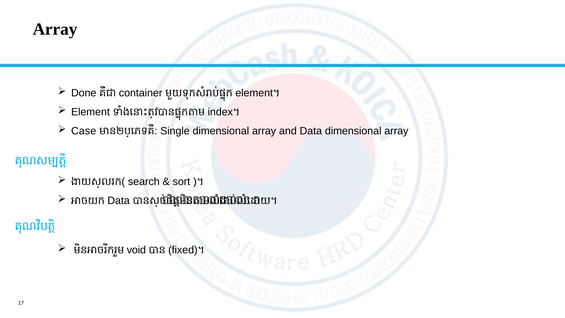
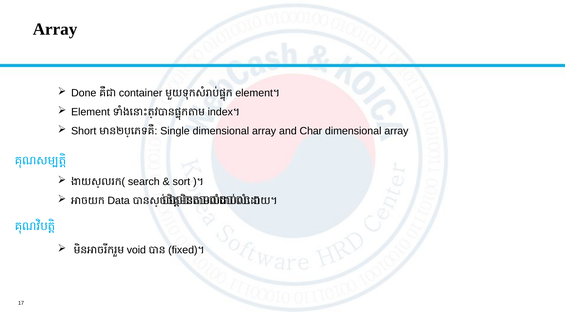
Case: Case -> Short
and Data: Data -> Char
